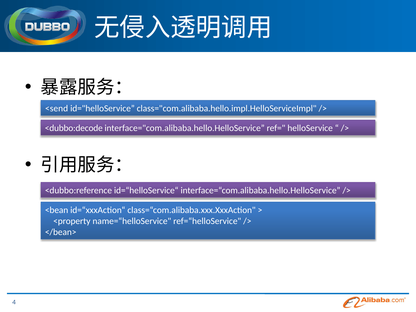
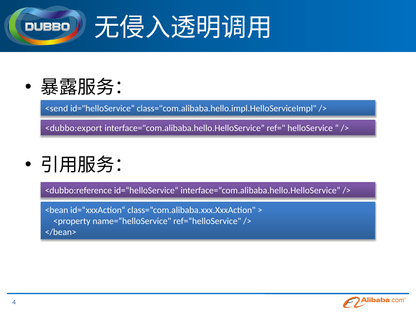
<dubbo:decode: <dubbo:decode -> <dubbo:export
